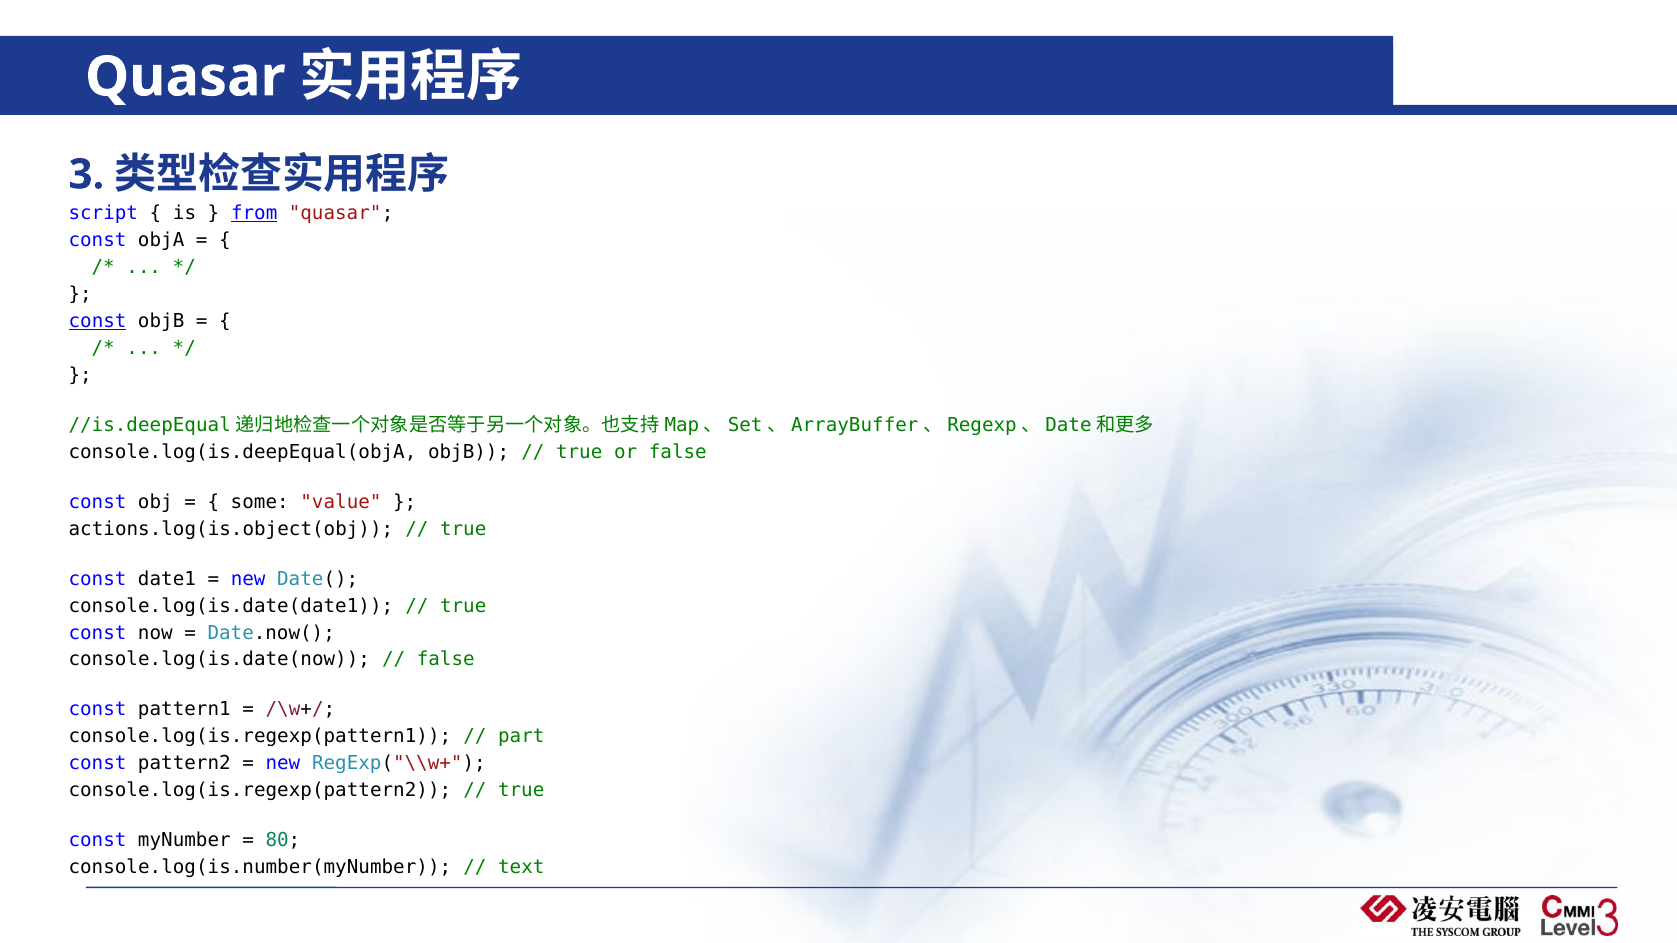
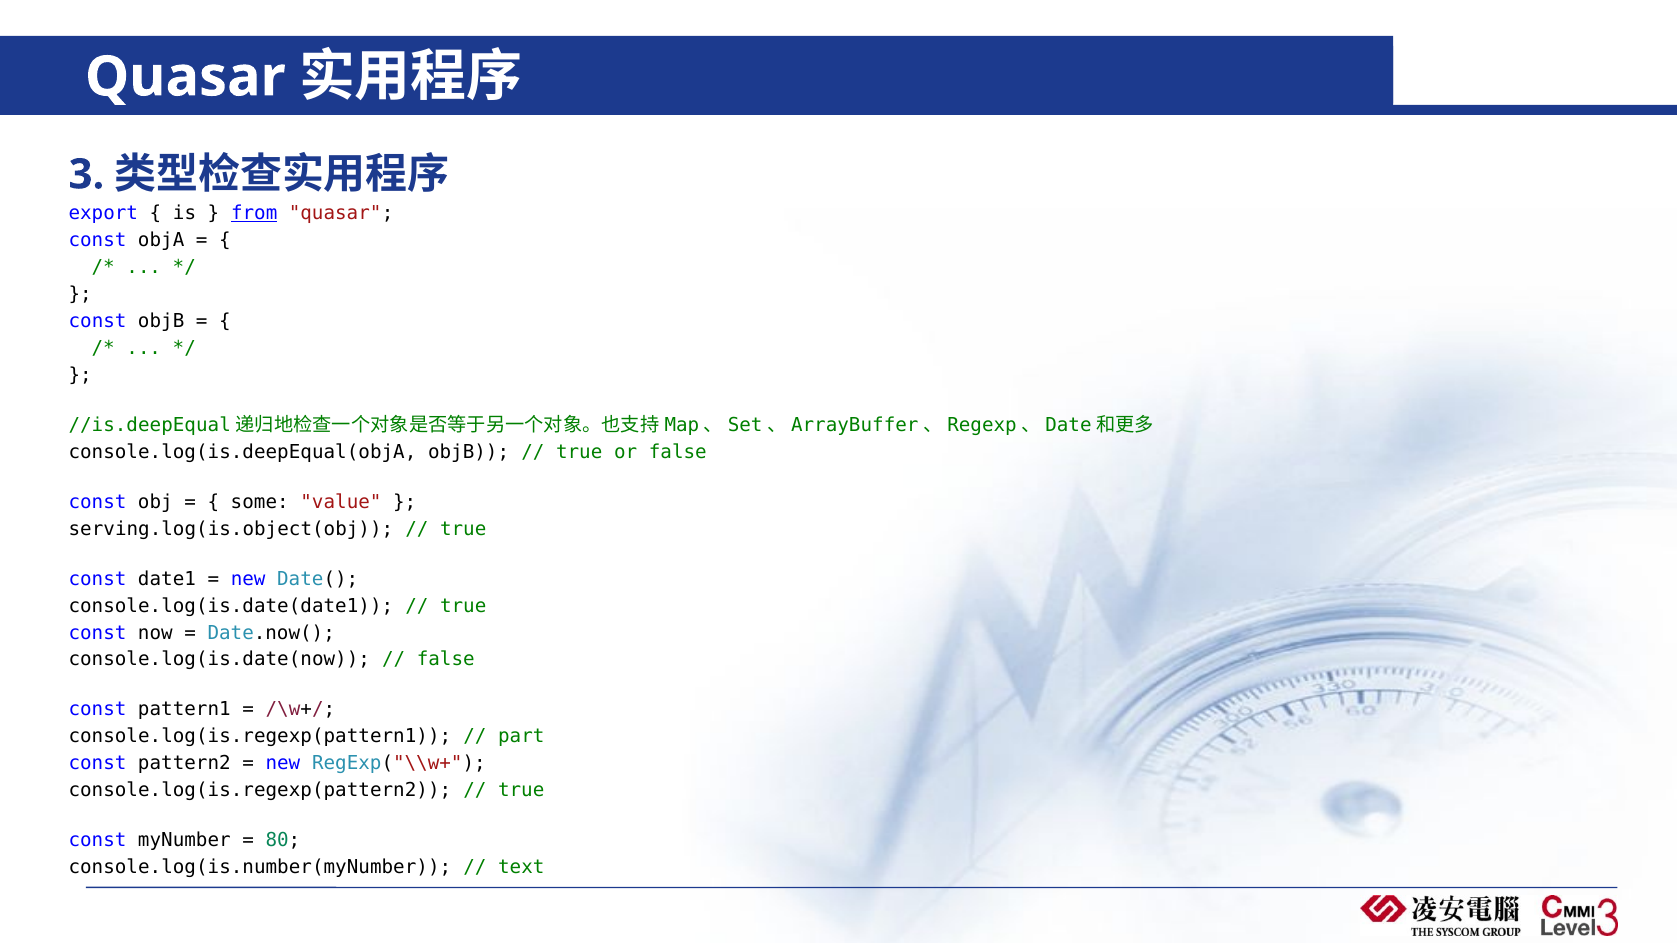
script: script -> export
const at (98, 321) underline: present -> none
actions.log(is.object(obj: actions.log(is.object(obj -> serving.log(is.object(obj
